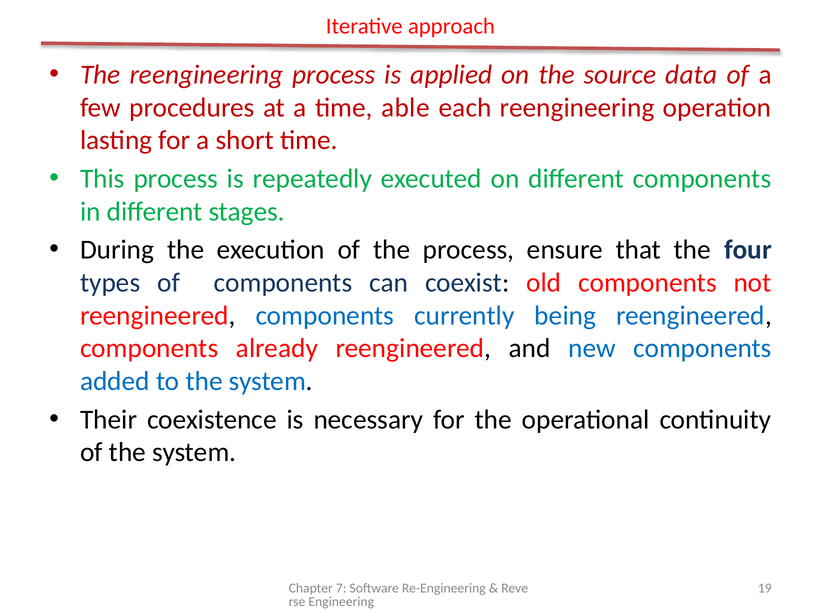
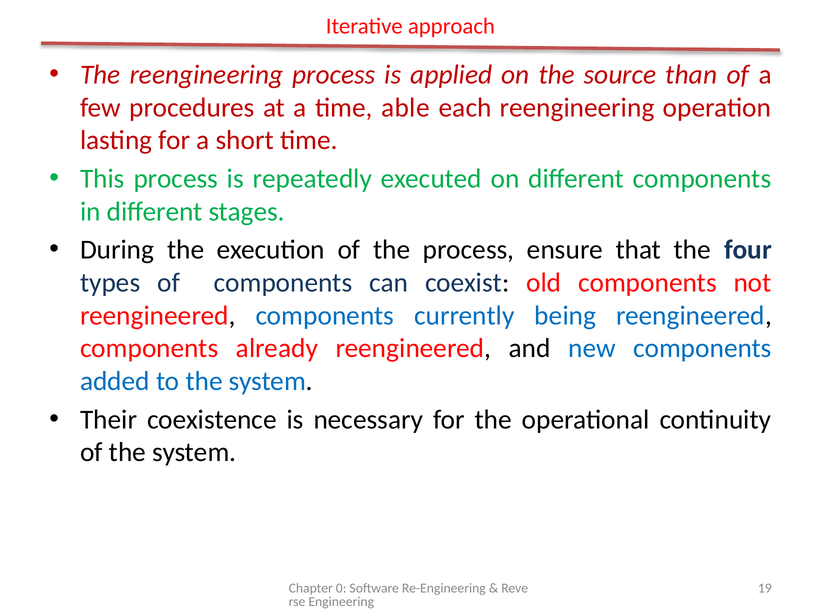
data: data -> than
7: 7 -> 0
